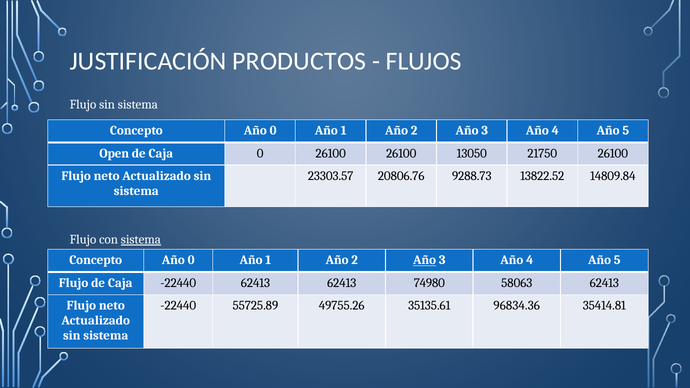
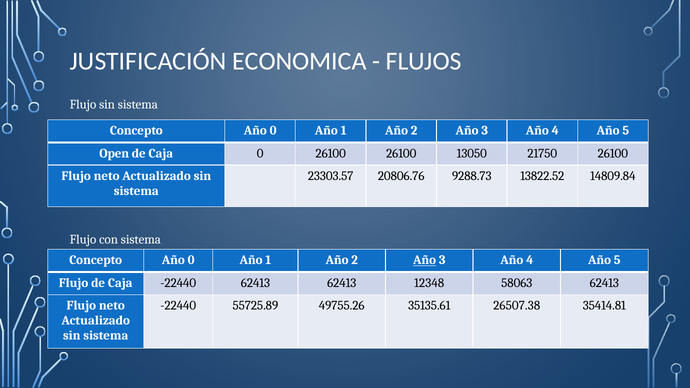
PRODUCTOS: PRODUCTOS -> ECONOMICA
sistema at (141, 240) underline: present -> none
74980: 74980 -> 12348
96834.36: 96834.36 -> 26507.38
